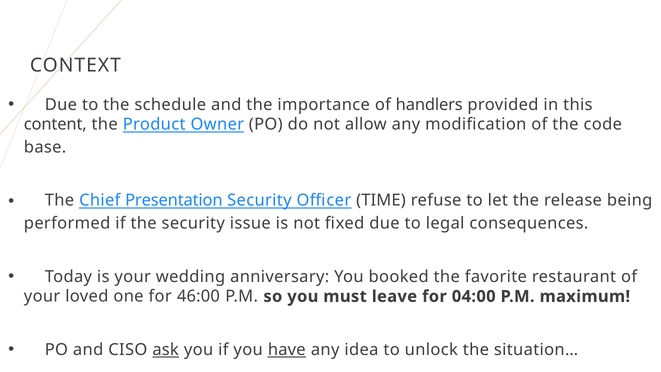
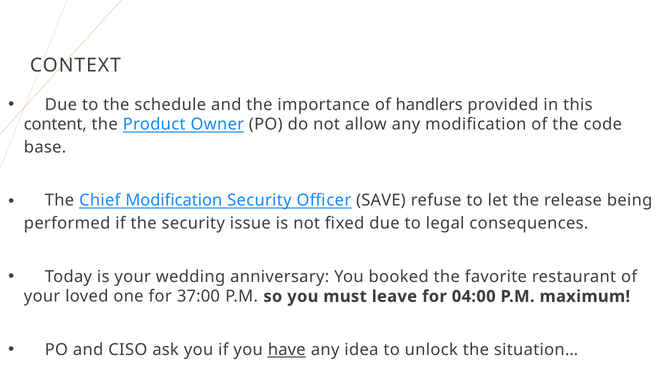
Chief Presentation: Presentation -> Modification
TIME: TIME -> SAVE
46:00: 46:00 -> 37:00
ask underline: present -> none
